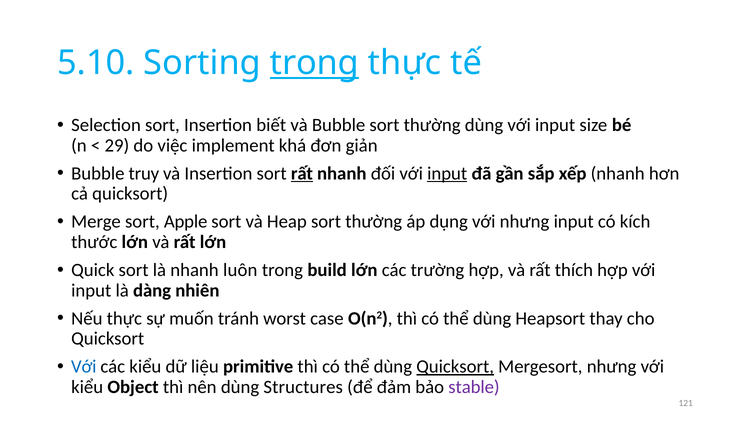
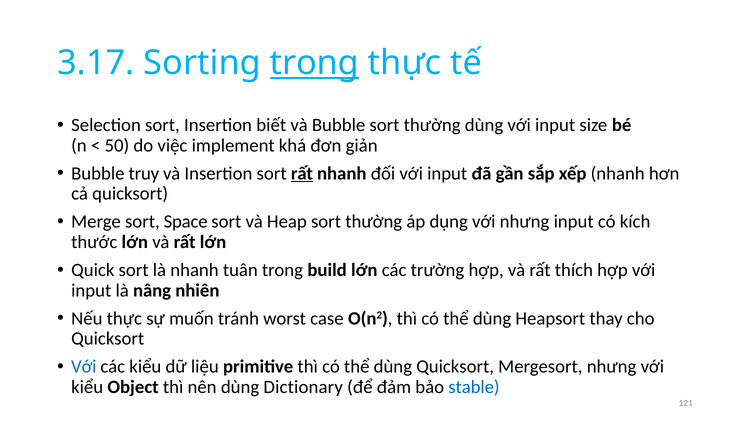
5.10: 5.10 -> 3.17
29: 29 -> 50
input at (447, 173) underline: present -> none
Apple: Apple -> Space
luôn: luôn -> tuân
dàng: dàng -> nâng
Quicksort at (455, 367) underline: present -> none
Structures: Structures -> Dictionary
stable colour: purple -> blue
